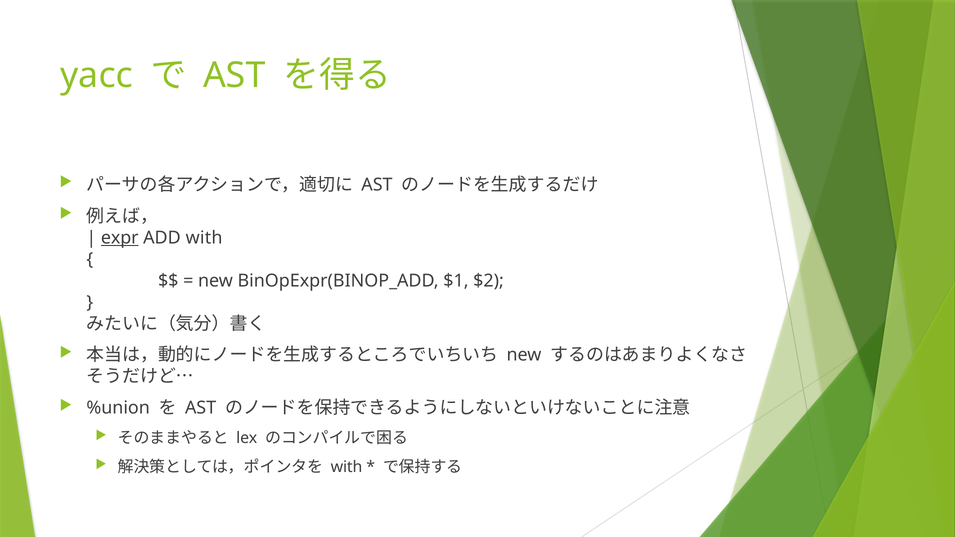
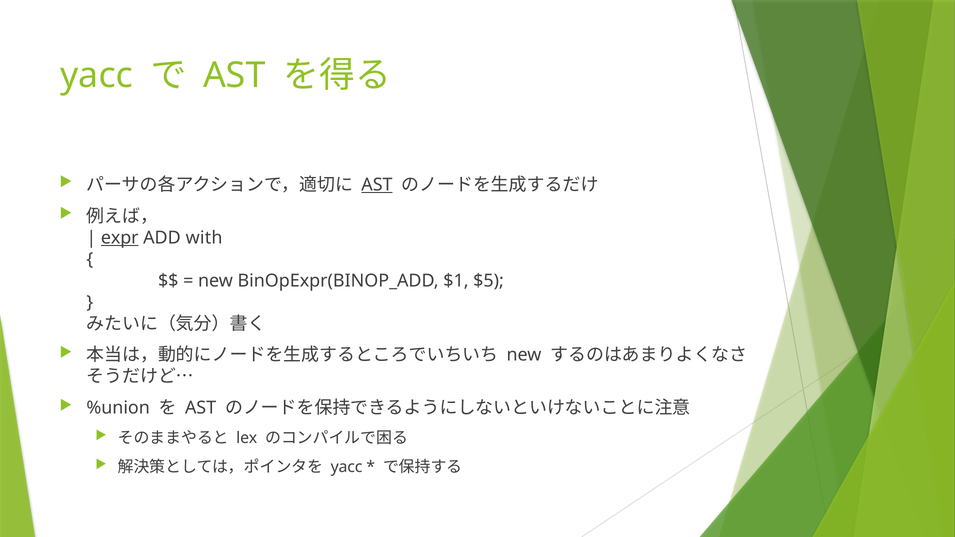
AST at (377, 185) underline: none -> present
$2: $2 -> $5
with at (347, 467): with -> yacc
